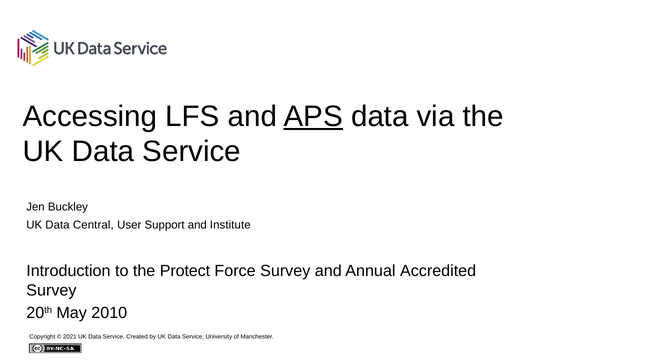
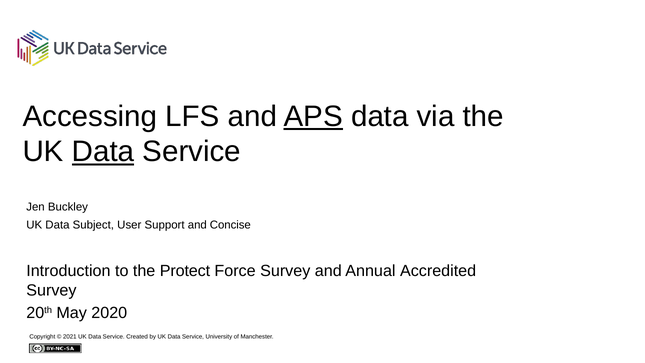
Data at (103, 152) underline: none -> present
Central: Central -> Subject
Institute: Institute -> Concise
2010: 2010 -> 2020
